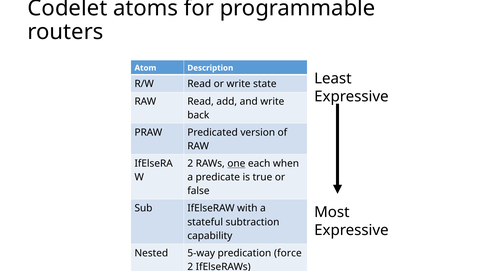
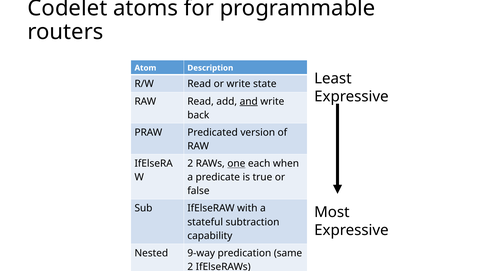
and underline: none -> present
5-way: 5-way -> 9-way
force: force -> same
